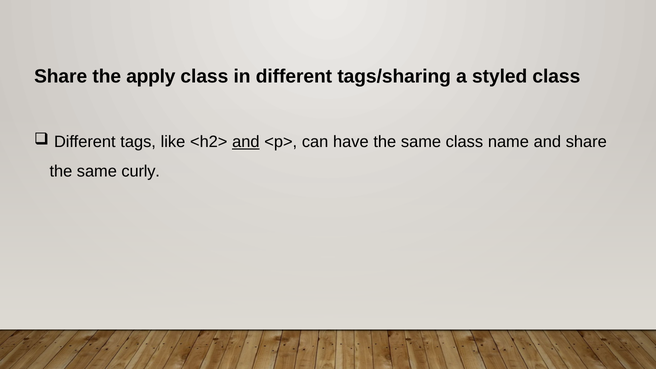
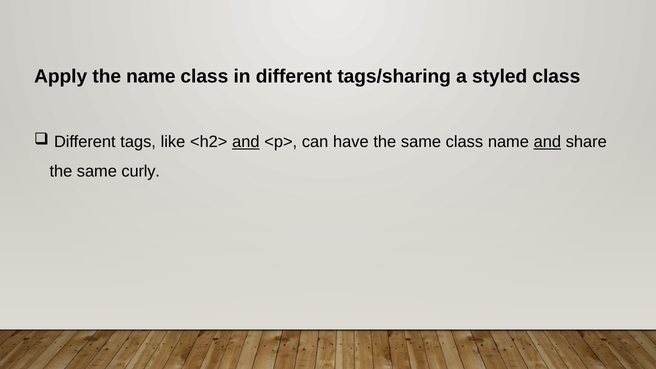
Share at (61, 77): Share -> Apply
the apply: apply -> name
and at (547, 142) underline: none -> present
